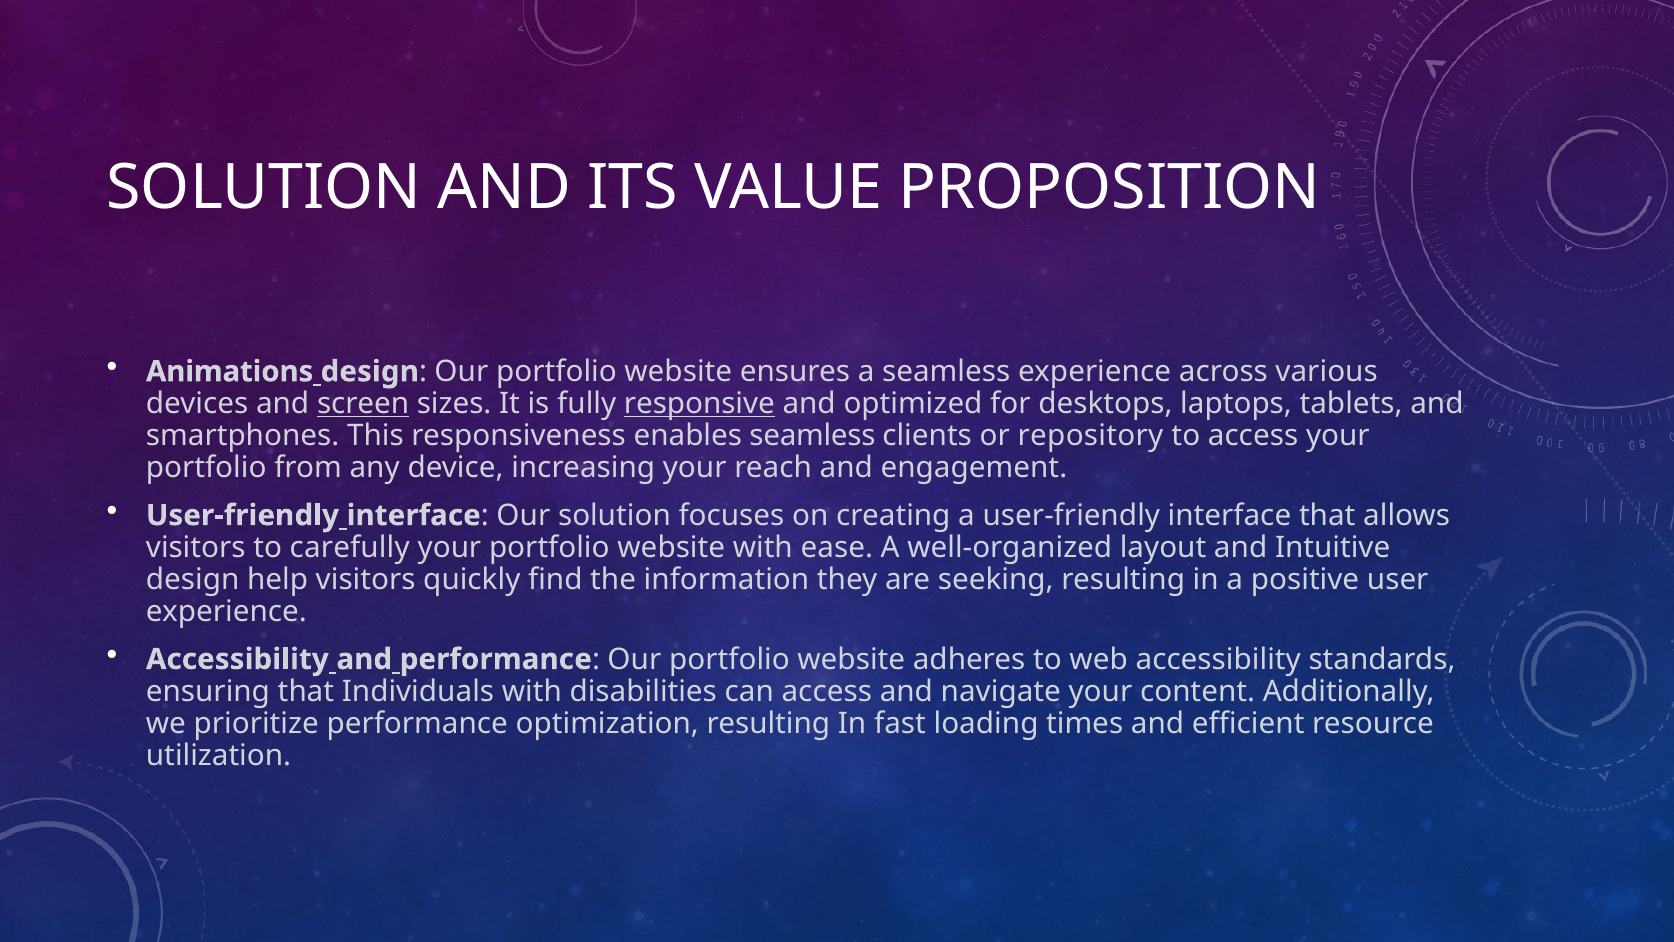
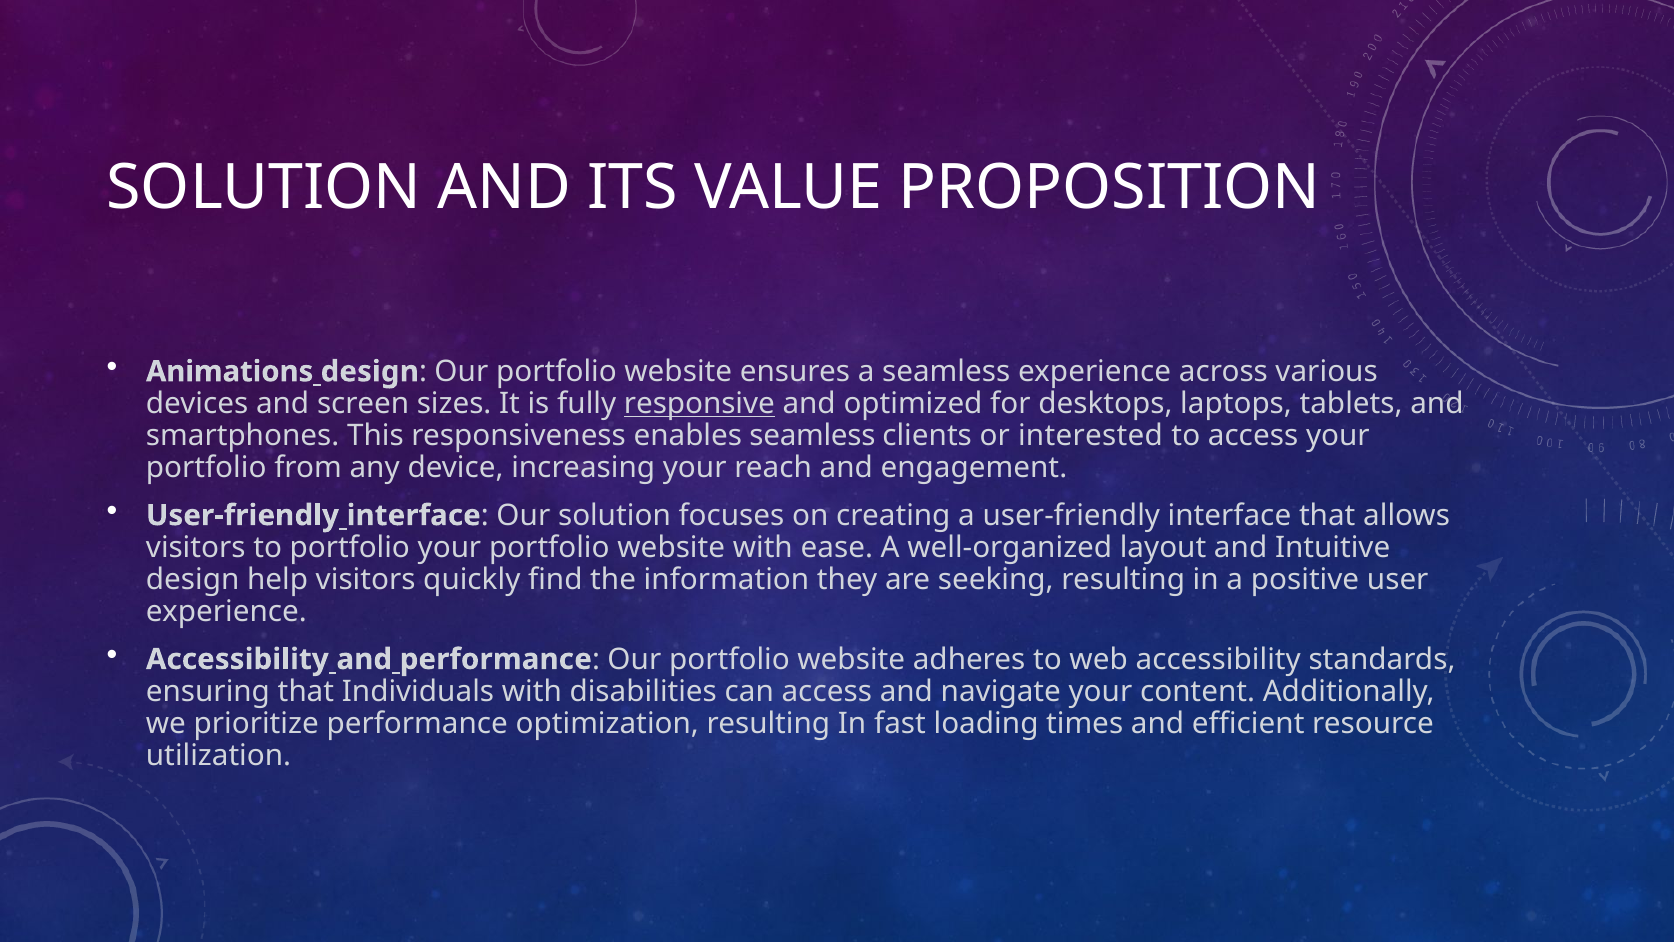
screen underline: present -> none
repository: repository -> interested
to carefully: carefully -> portfolio
